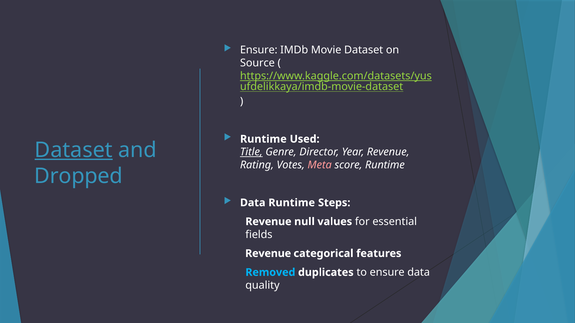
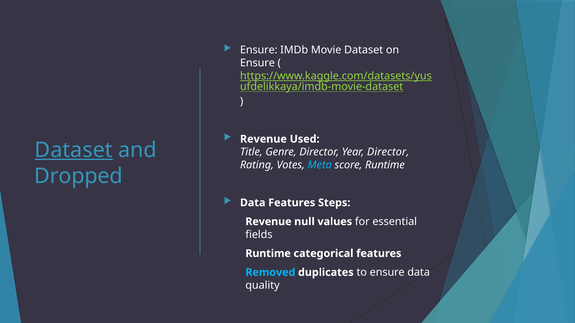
Source at (257, 63): Source -> Ensure
Runtime at (263, 139): Runtime -> Revenue
Title underline: present -> none
Year Revenue: Revenue -> Director
Meta colour: pink -> light blue
Data Runtime: Runtime -> Features
Revenue at (268, 254): Revenue -> Runtime
